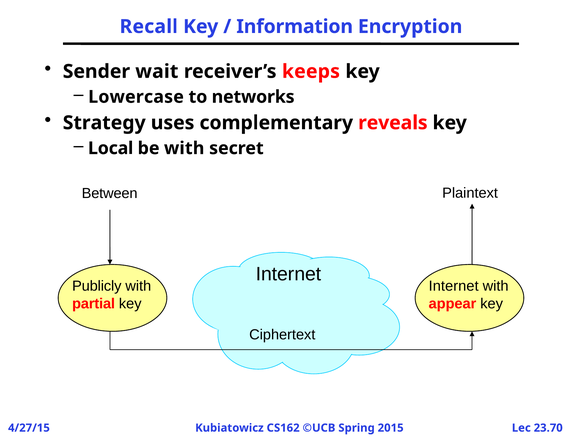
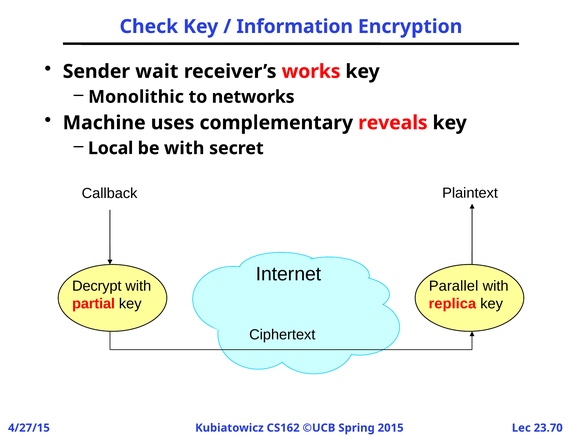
Recall: Recall -> Check
keeps: keeps -> works
Lowercase: Lowercase -> Monolithic
Strategy: Strategy -> Machine
Between: Between -> Callback
Publicly: Publicly -> Decrypt
Internet at (454, 286): Internet -> Parallel
appear: appear -> replica
